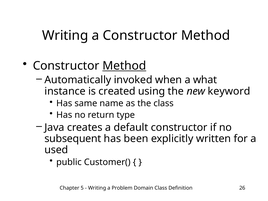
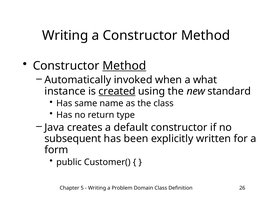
created underline: none -> present
keyword: keyword -> standard
used: used -> form
